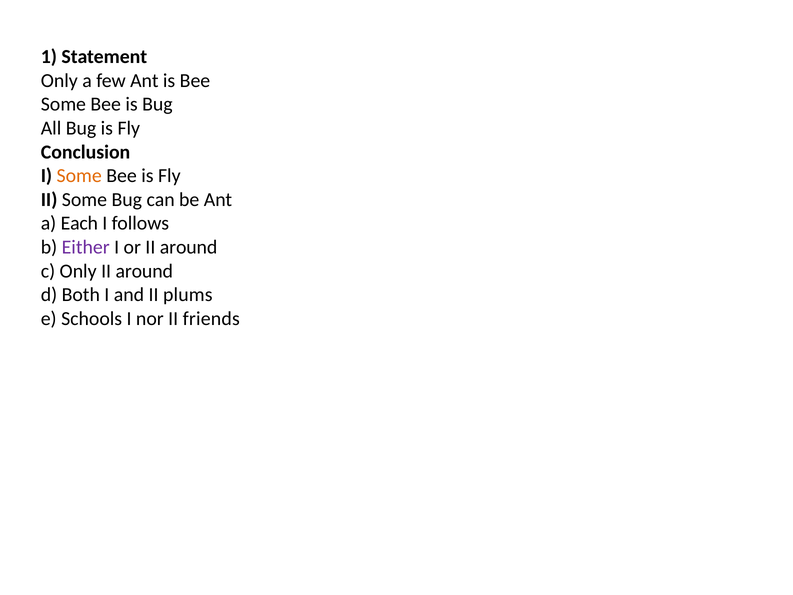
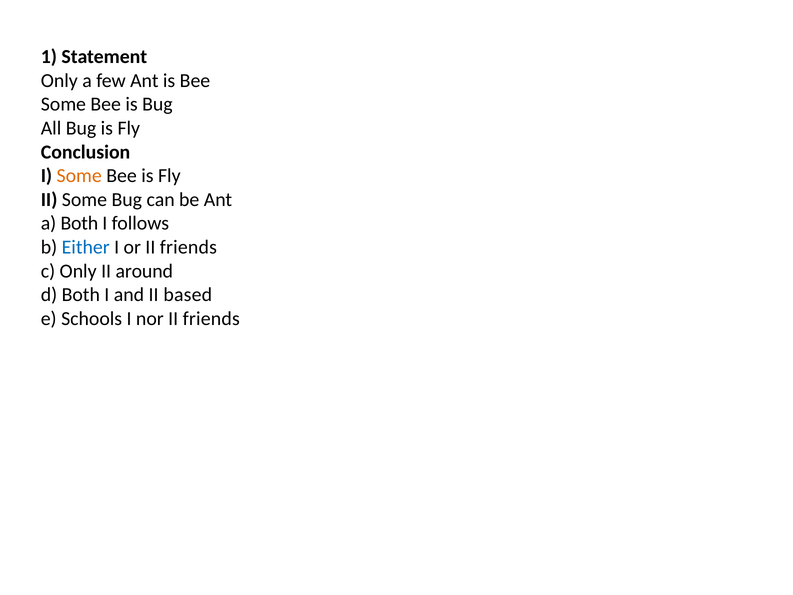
a Each: Each -> Both
Either colour: purple -> blue
or II around: around -> friends
plums: plums -> based
